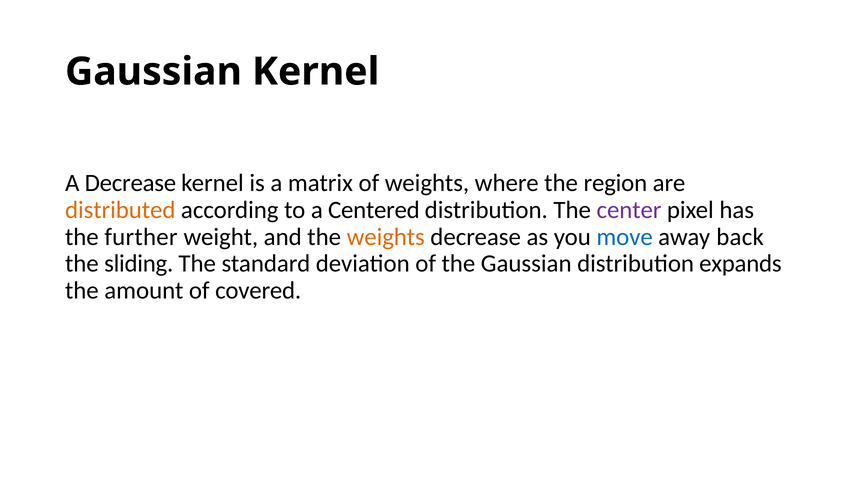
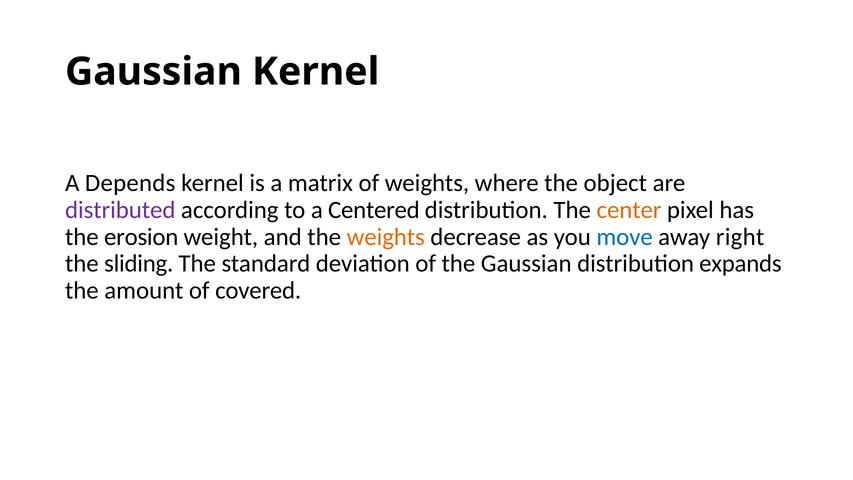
A Decrease: Decrease -> Depends
region: region -> object
distributed colour: orange -> purple
center colour: purple -> orange
further: further -> erosion
back: back -> right
